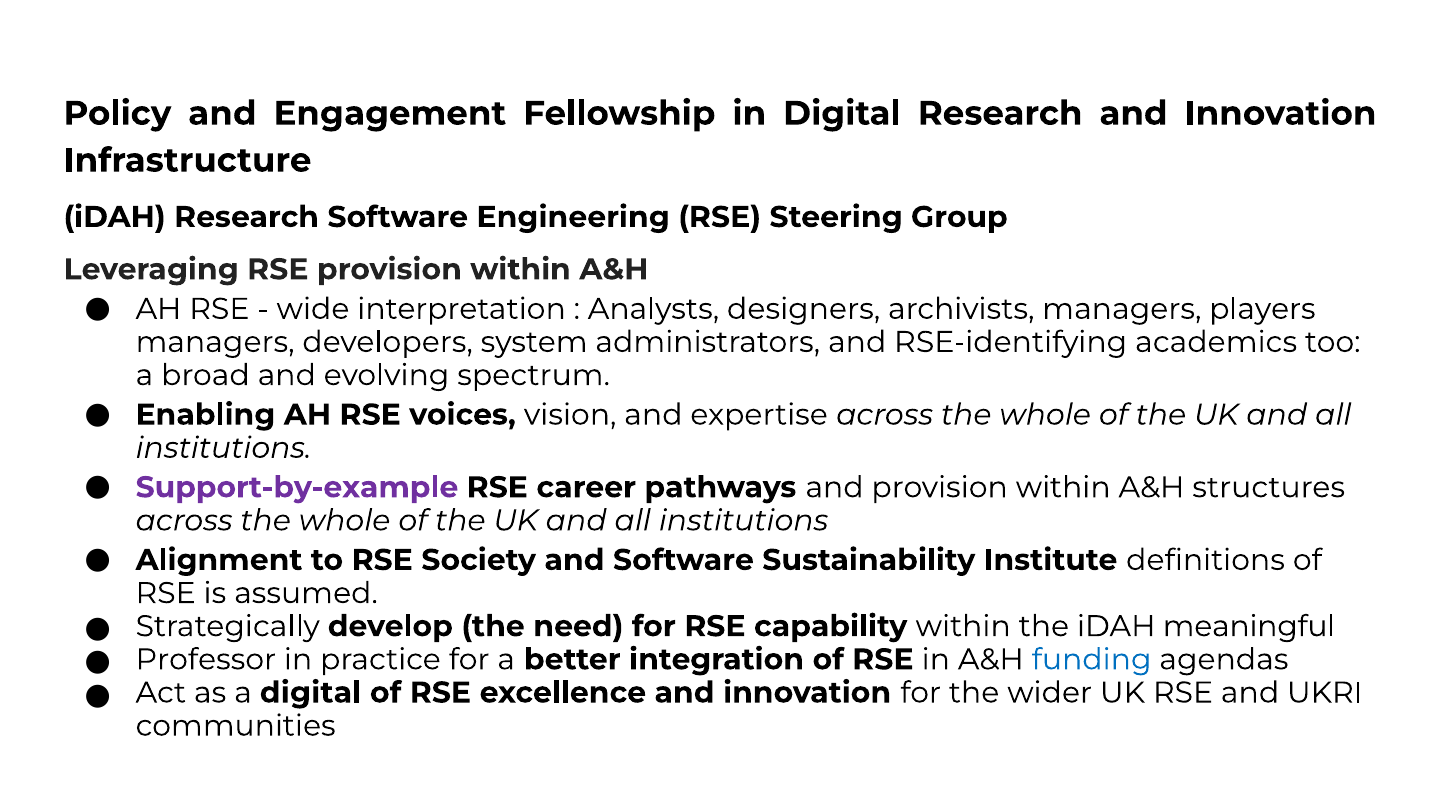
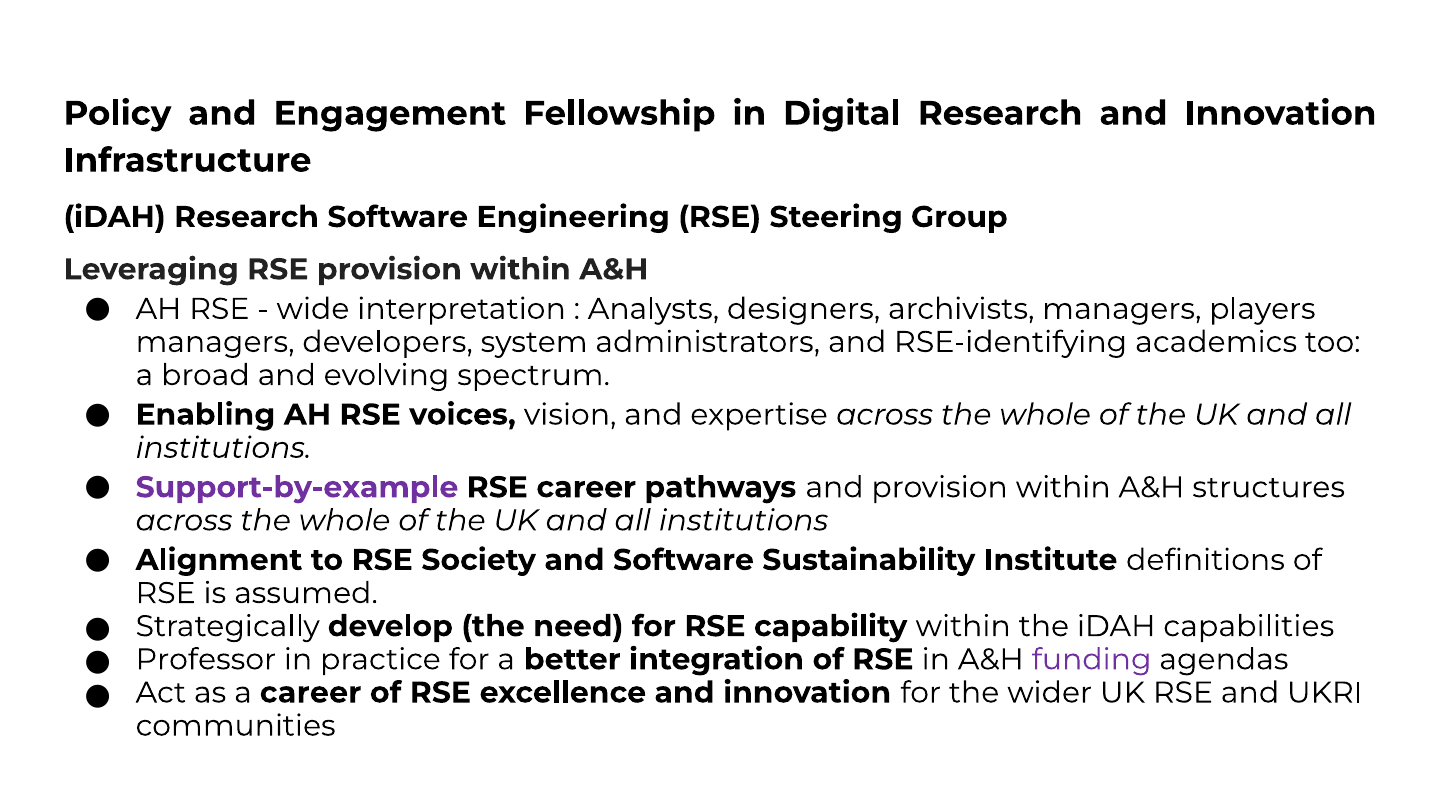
meaningful: meaningful -> capabilities
funding colour: blue -> purple
a digital: digital -> career
